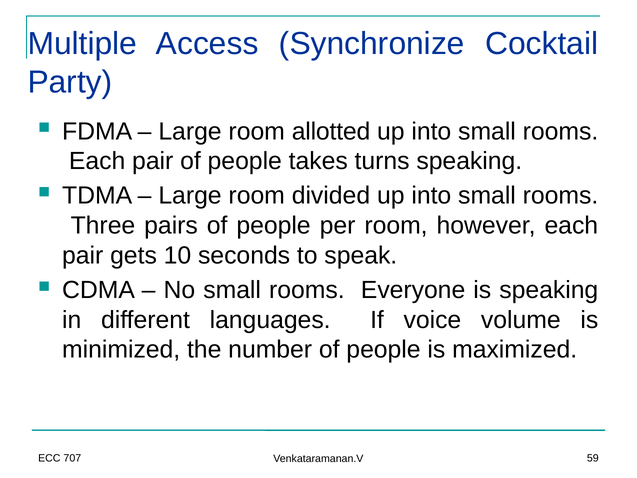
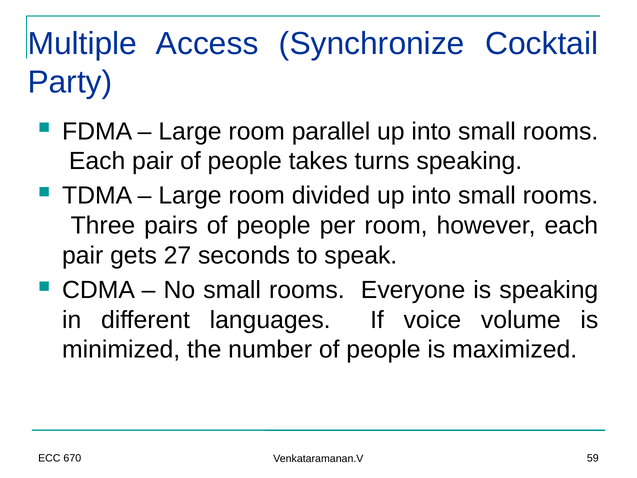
allotted: allotted -> parallel
10: 10 -> 27
707: 707 -> 670
